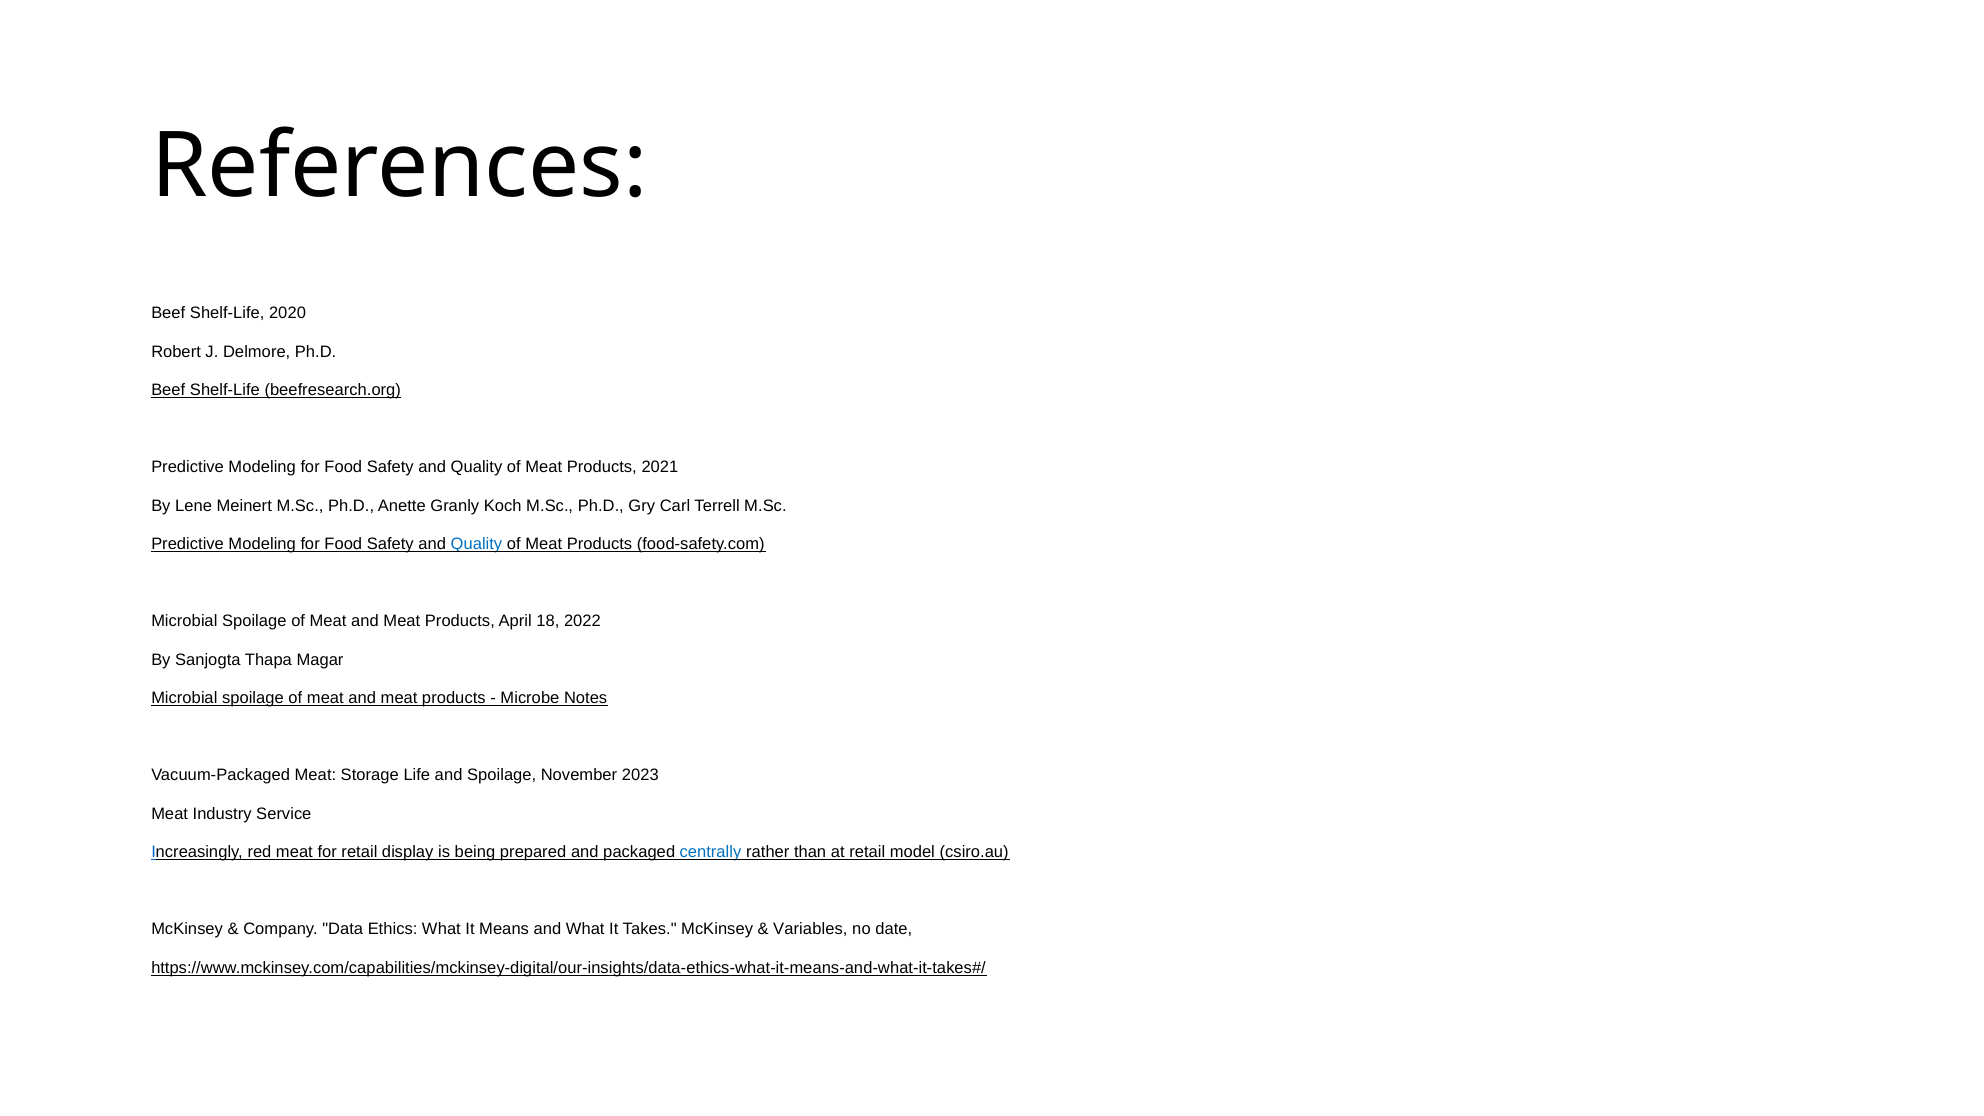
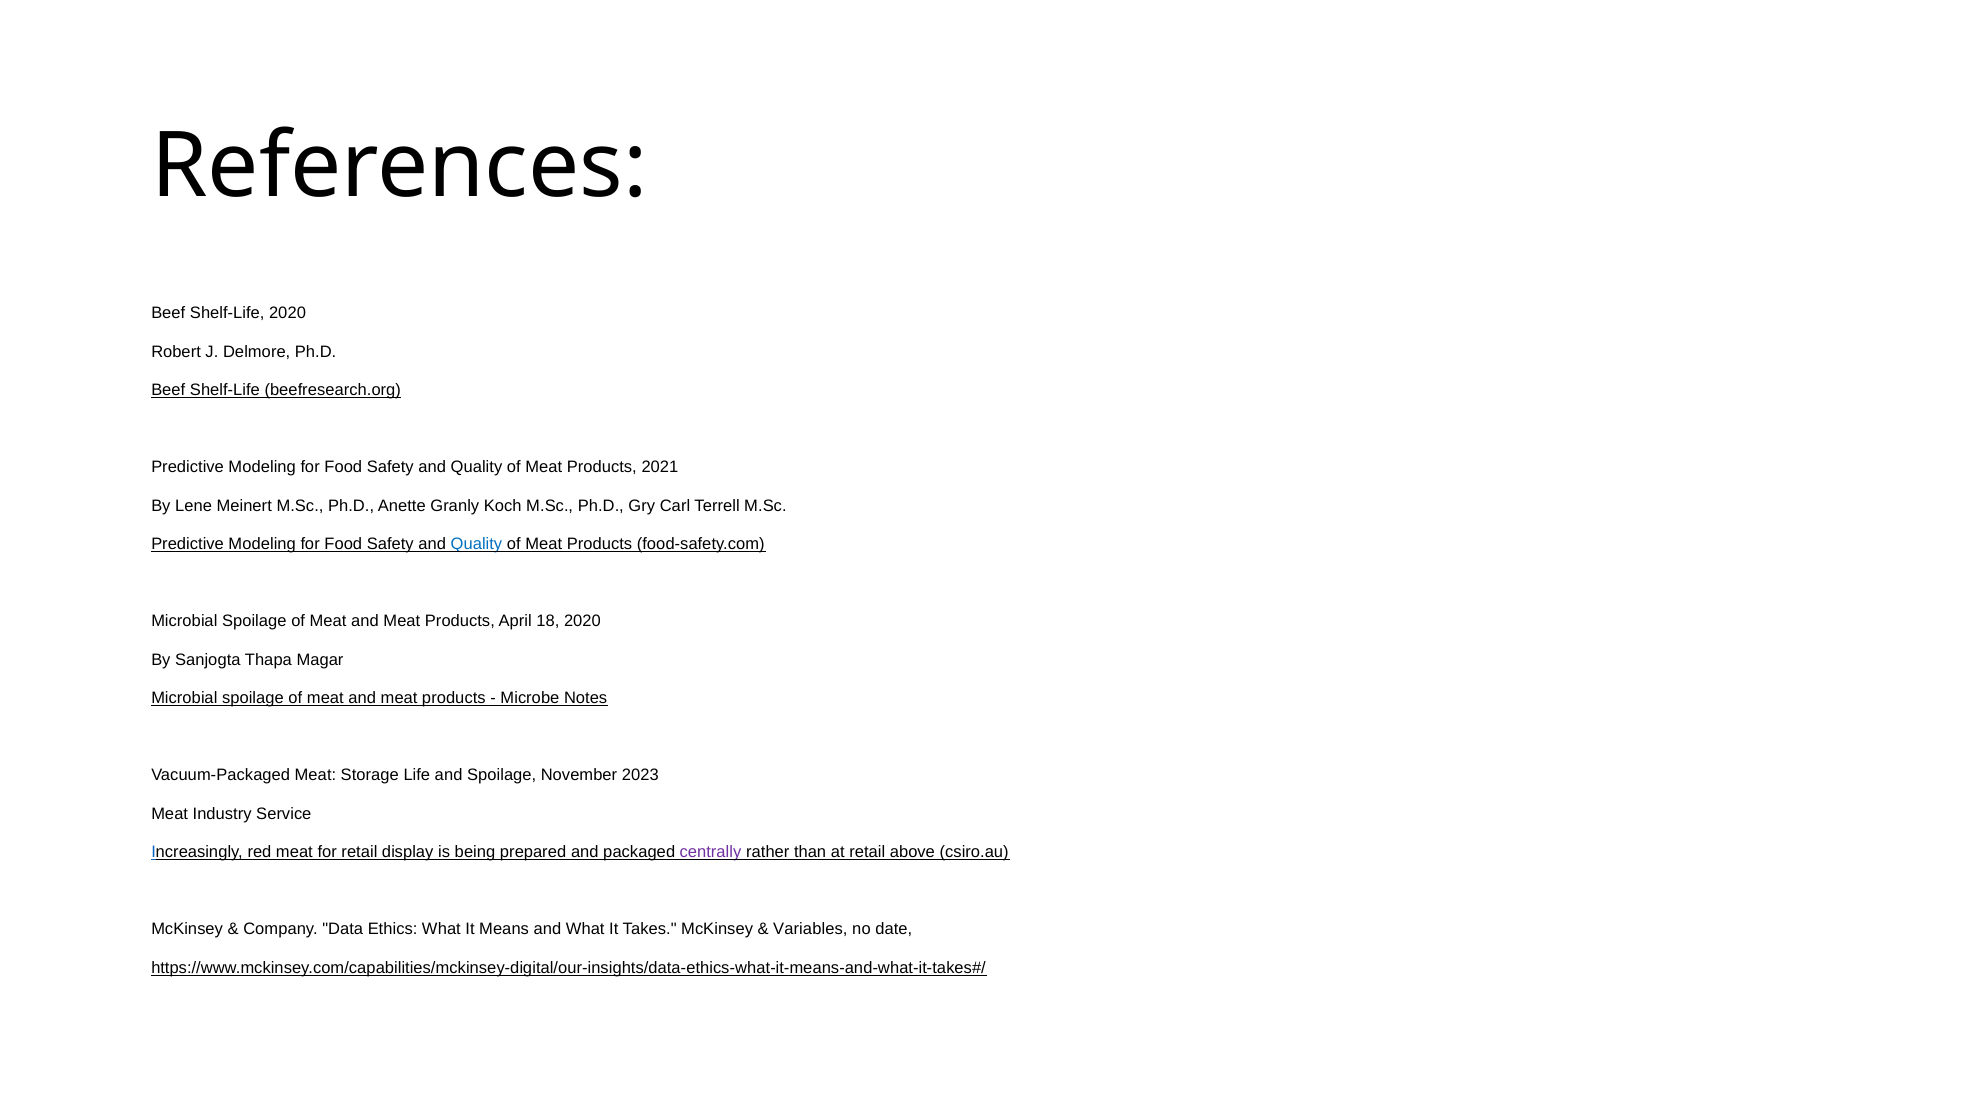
18 2022: 2022 -> 2020
centrally colour: blue -> purple
model: model -> above
